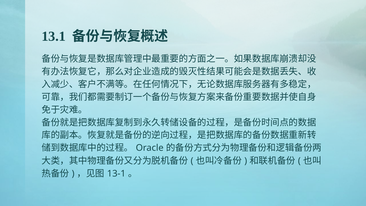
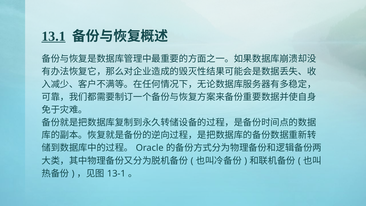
13.1 underline: none -> present
